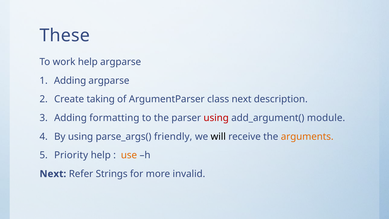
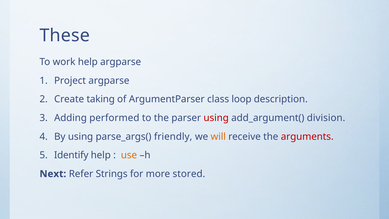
Adding at (70, 81): Adding -> Project
class next: next -> loop
formatting: formatting -> performed
module: module -> division
will colour: black -> orange
arguments colour: orange -> red
Priority: Priority -> Identify
invalid: invalid -> stored
